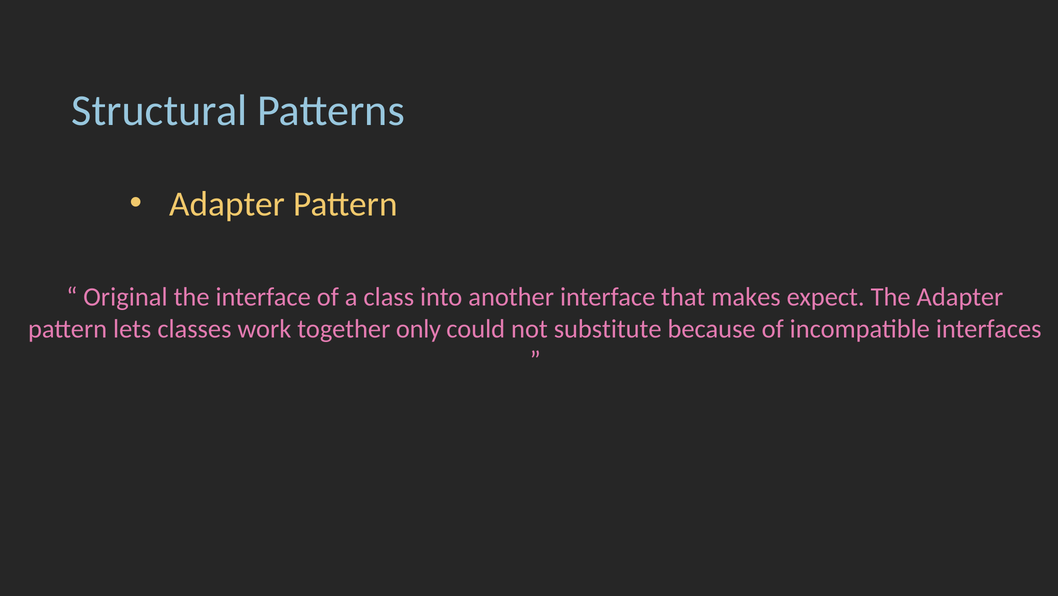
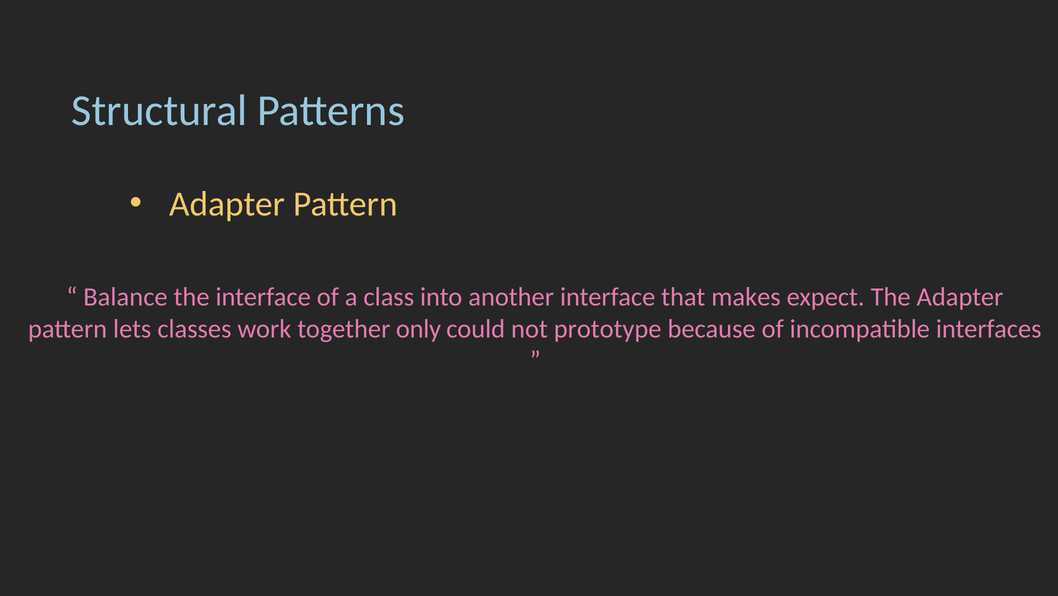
Original: Original -> Balance
substitute: substitute -> prototype
